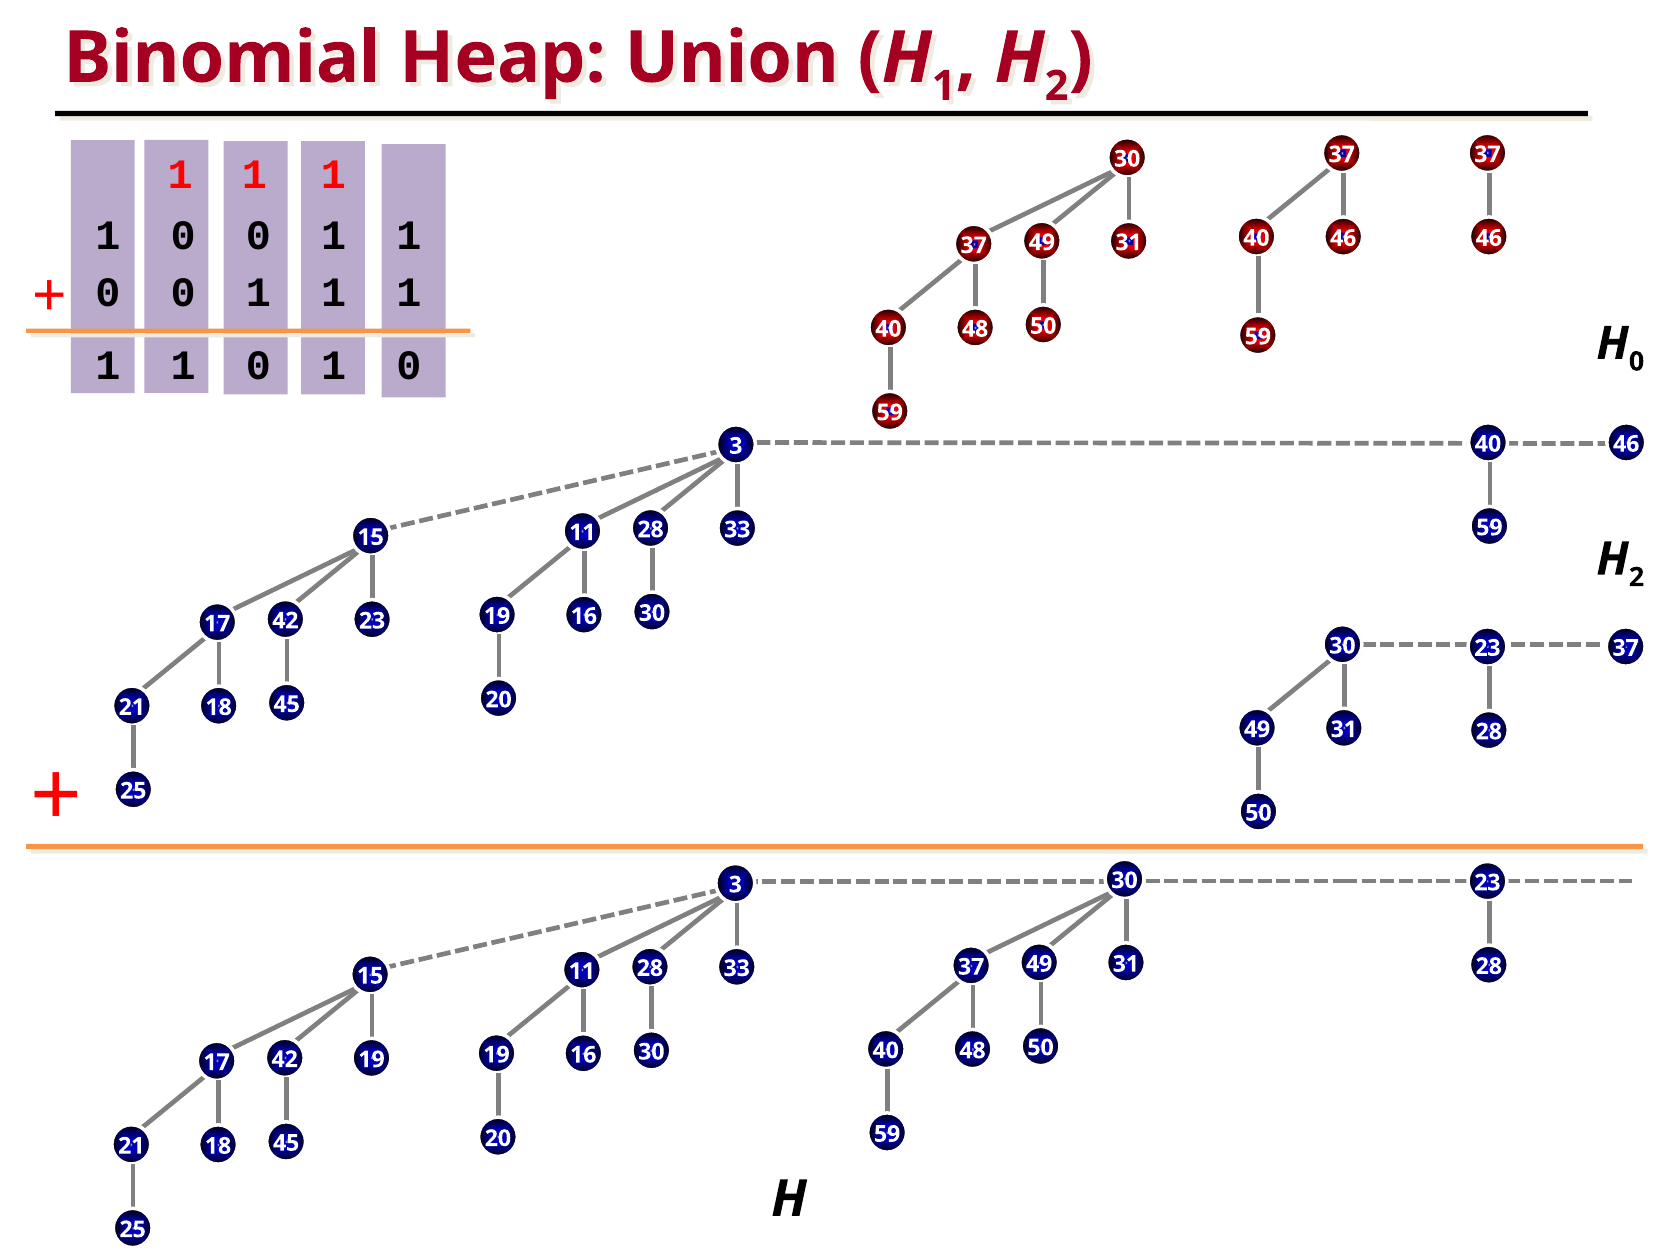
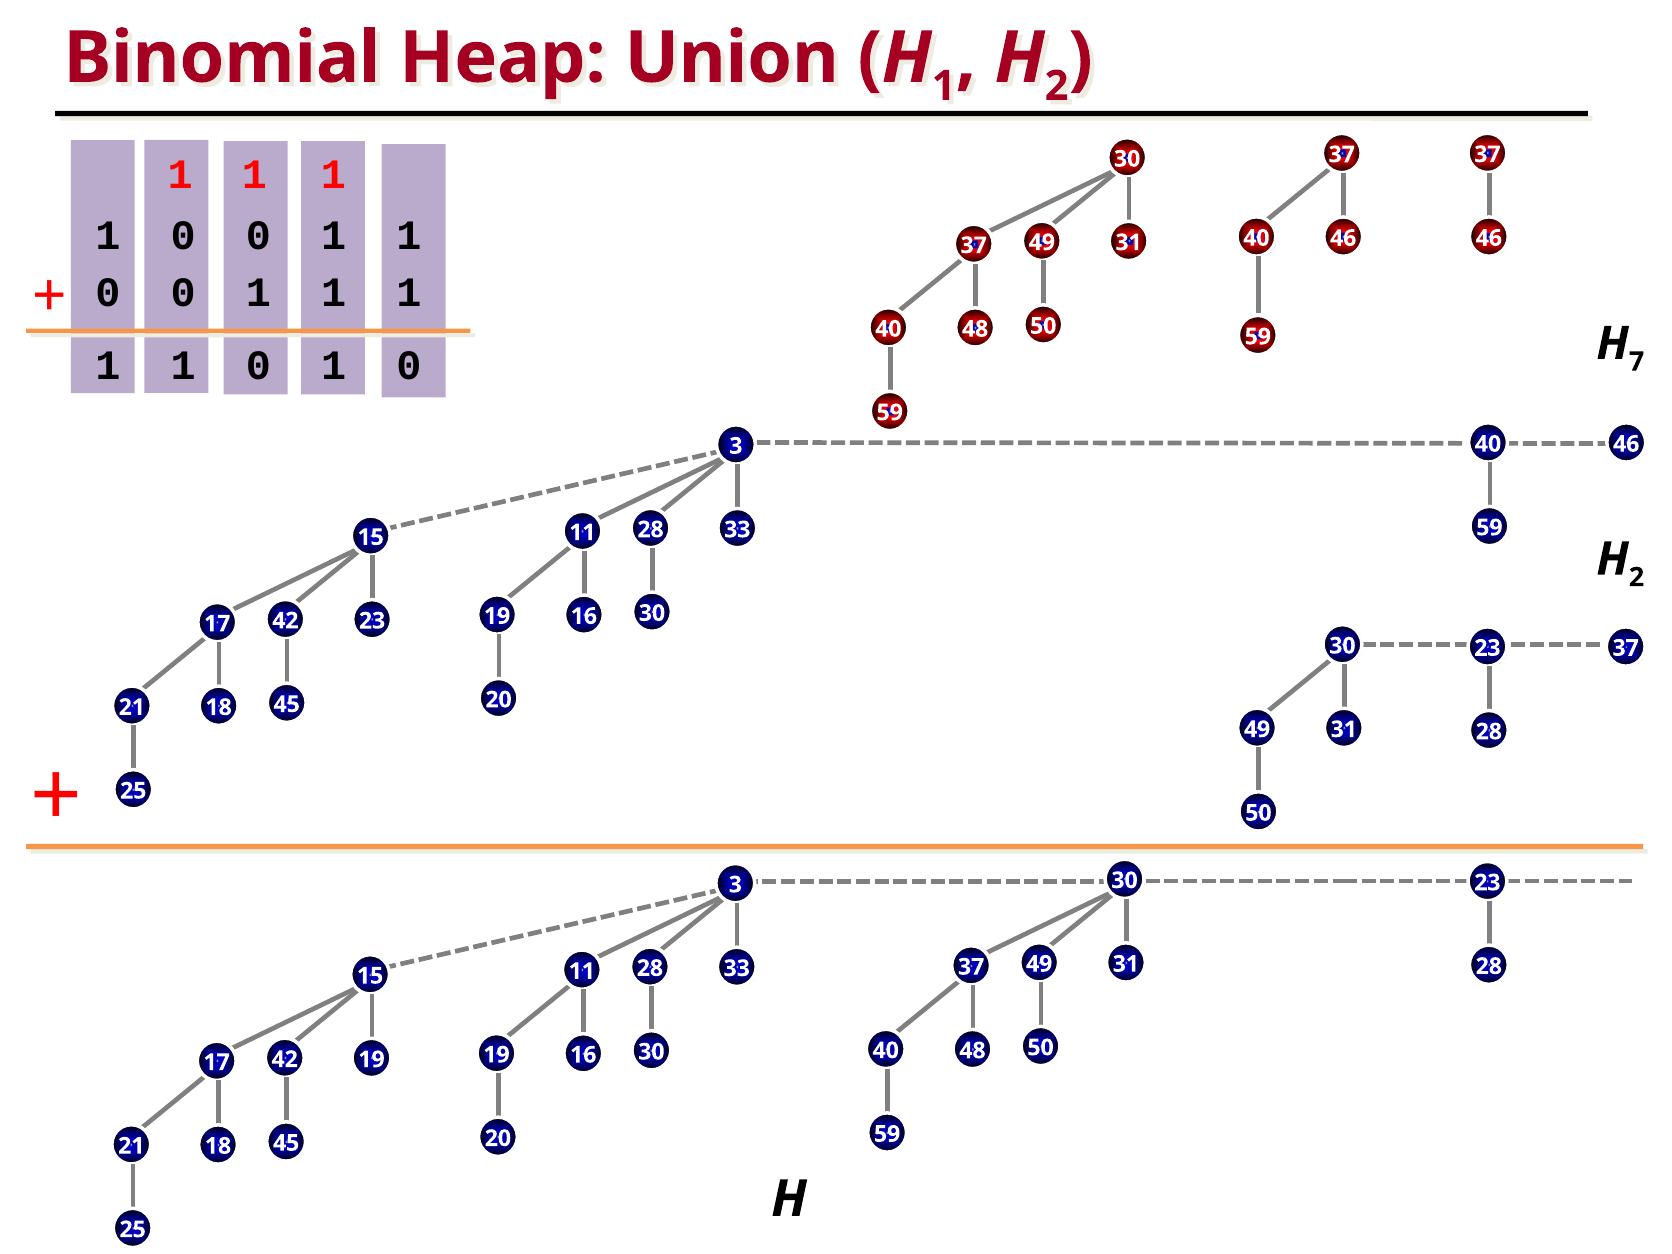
H 0: 0 -> 7
